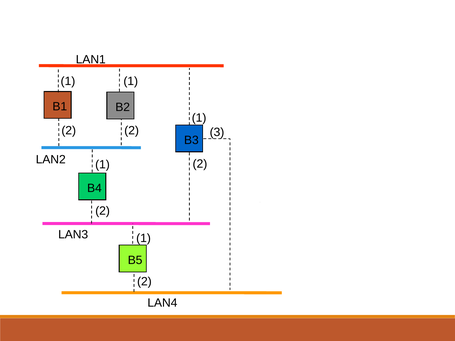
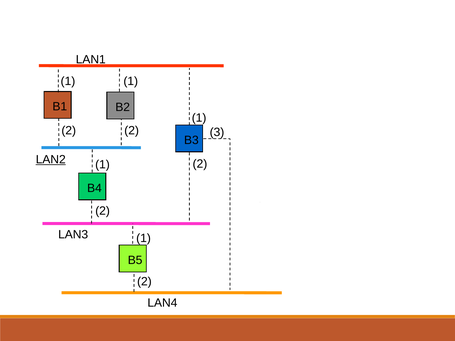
LAN2 underline: none -> present
